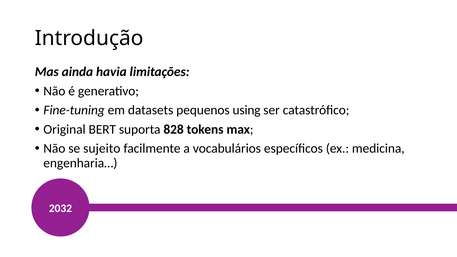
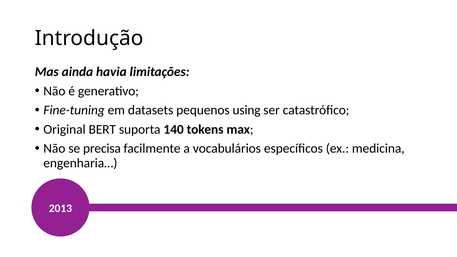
828: 828 -> 140
sujeito: sujeito -> precisa
2032: 2032 -> 2013
